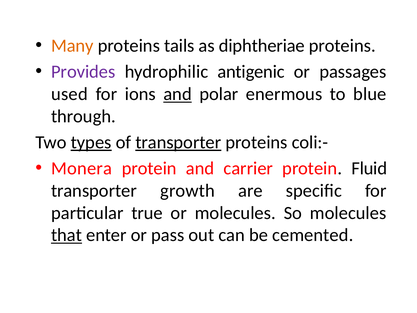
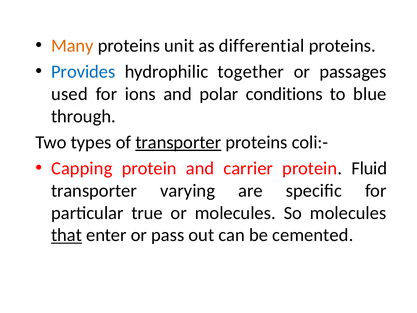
tails: tails -> unit
diphtheriae: diphtheriae -> differential
Provides colour: purple -> blue
antigenic: antigenic -> together
and at (178, 94) underline: present -> none
enermous: enermous -> conditions
types underline: present -> none
Monera: Monera -> Capping
growth: growth -> varying
